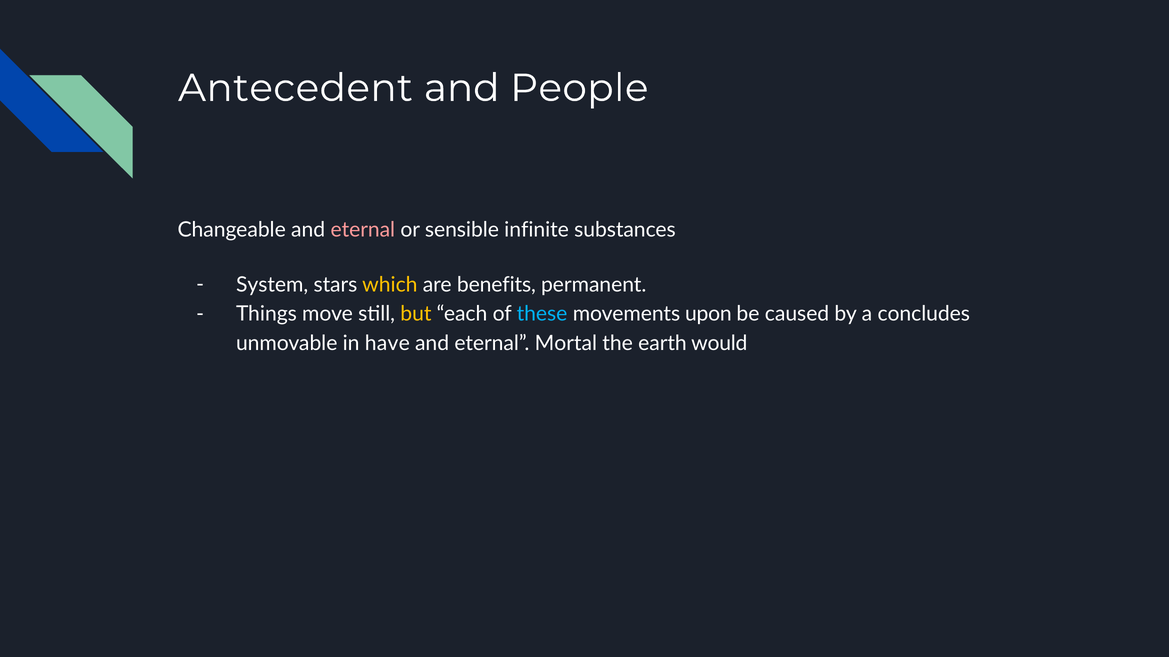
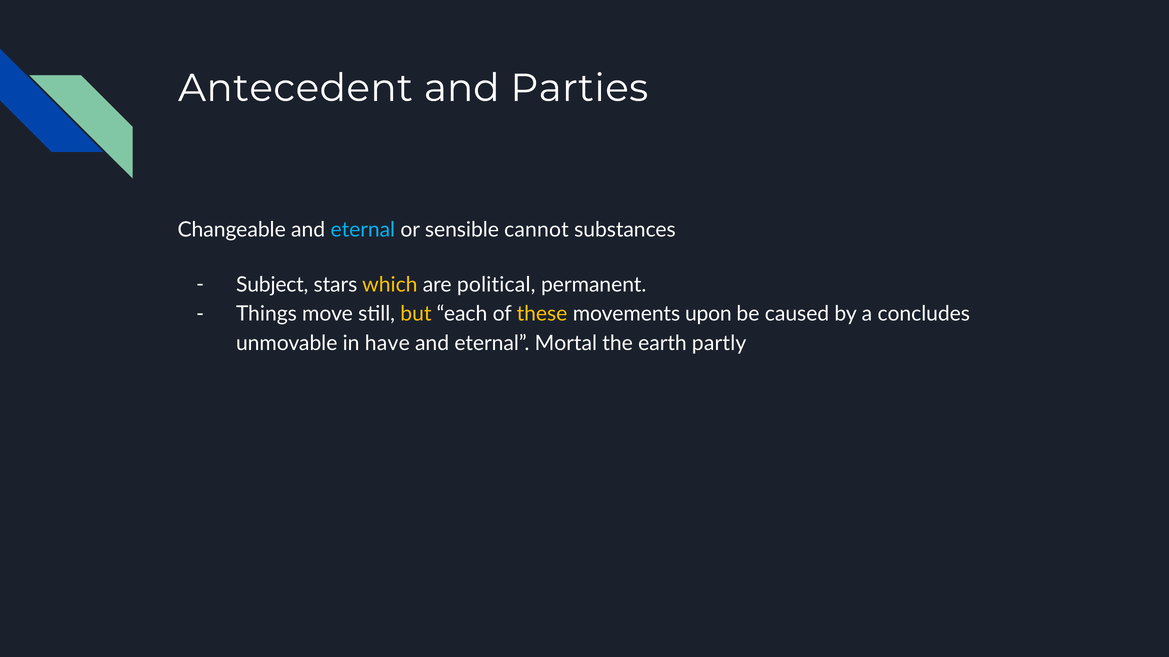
People: People -> Parties
eternal at (363, 230) colour: pink -> light blue
infinite: infinite -> cannot
System: System -> Subject
benefits: benefits -> political
these colour: light blue -> yellow
would: would -> partly
